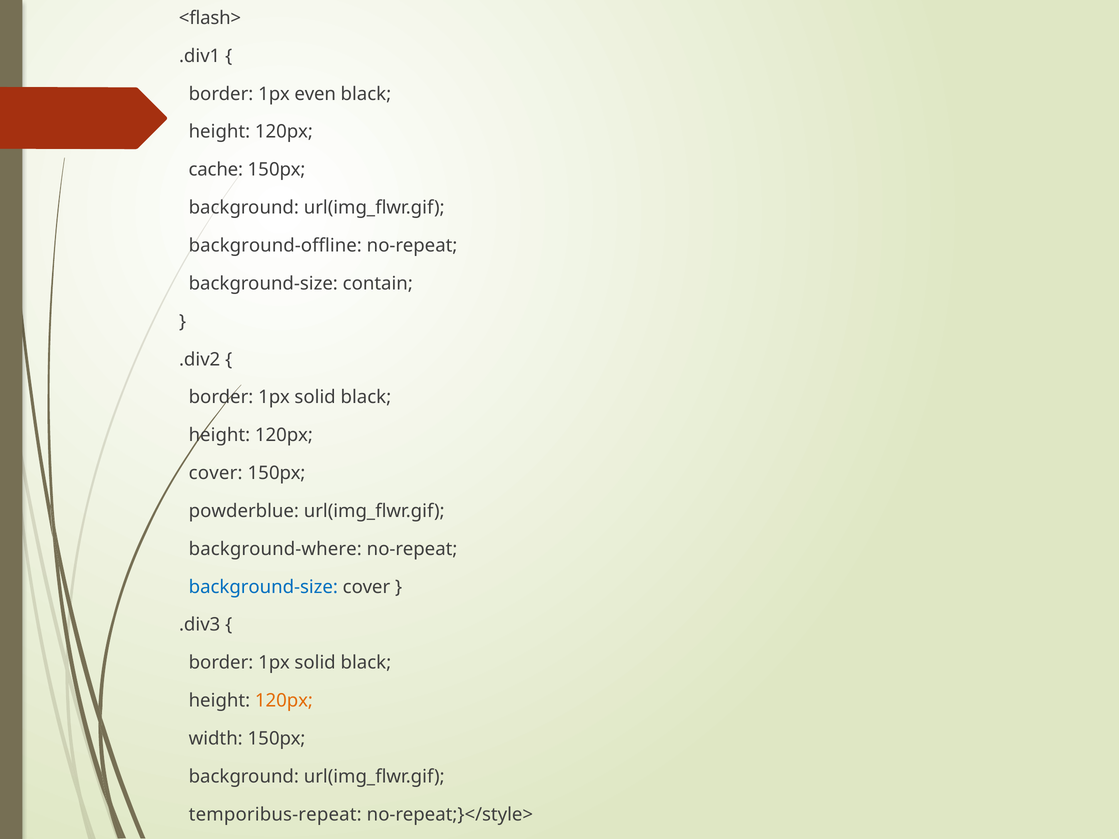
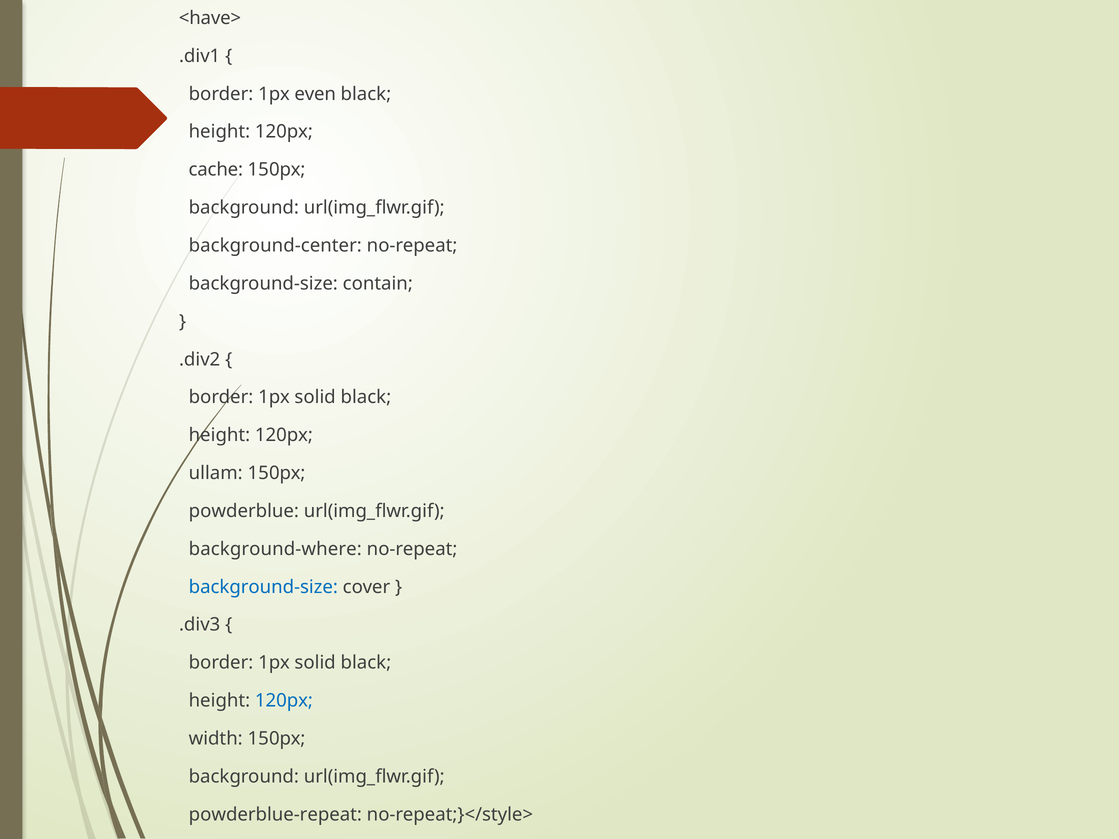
<flash>: <flash> -> <have>
background-offline: background-offline -> background-center
cover at (216, 473): cover -> ullam
120px at (284, 701) colour: orange -> blue
temporibus-repeat: temporibus-repeat -> powderblue-repeat
